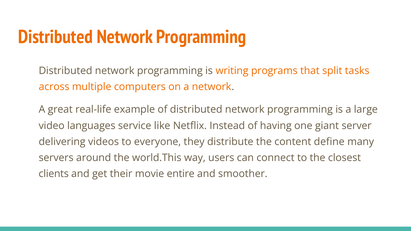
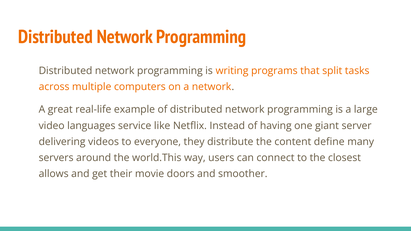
clients: clients -> allows
entire: entire -> doors
